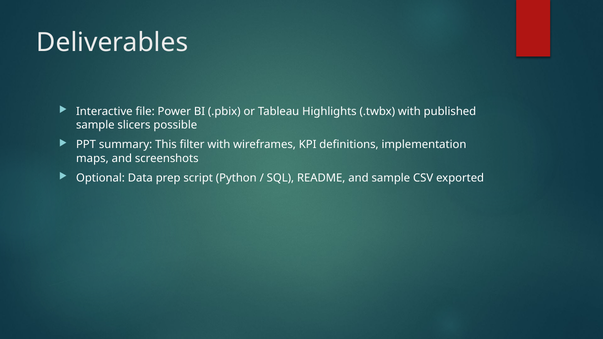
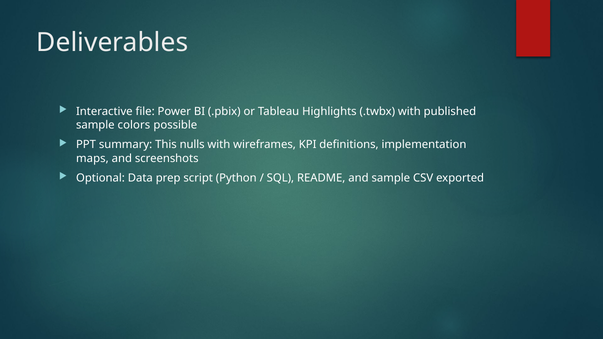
slicers: slicers -> colors
filter: filter -> nulls
